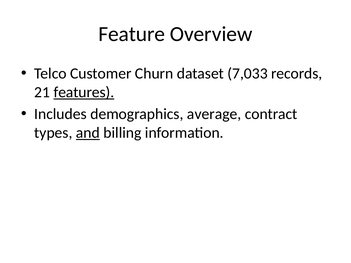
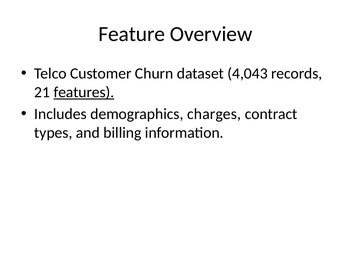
7,033: 7,033 -> 4,043
average: average -> charges
and underline: present -> none
